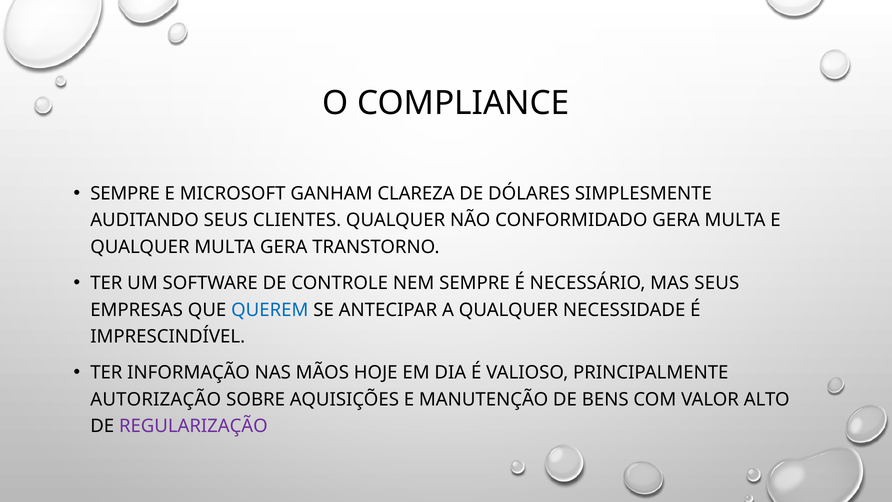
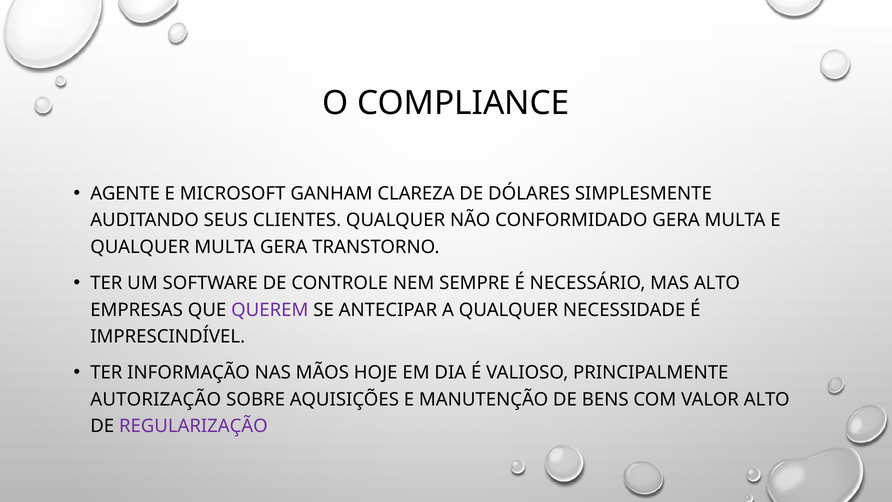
SEMPRE at (125, 193): SEMPRE -> AGENTE
MAS SEUS: SEUS -> ALTO
QUEREM colour: blue -> purple
